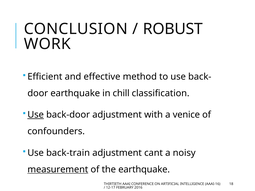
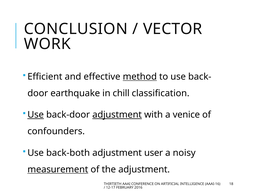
ROBUST: ROBUST -> VECTOR
method underline: none -> present
adjustment at (117, 115) underline: none -> present
back-train: back-train -> back-both
cant: cant -> user
the earthquake: earthquake -> adjustment
